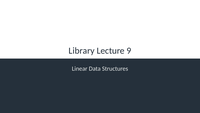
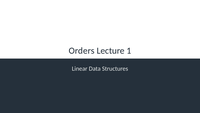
Library: Library -> Orders
9: 9 -> 1
